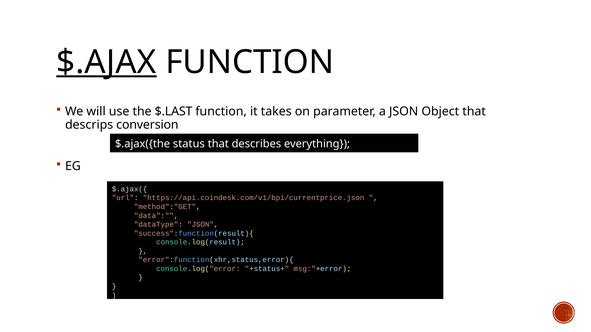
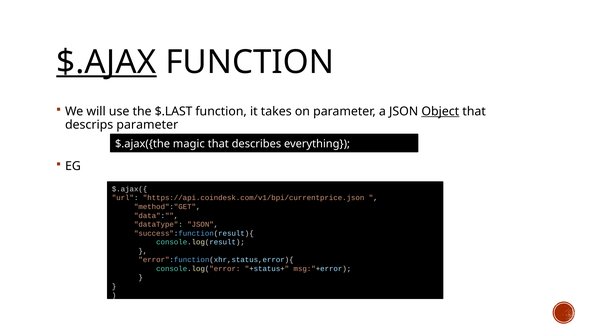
Object underline: none -> present
descrips conversion: conversion -> parameter
status: status -> magic
